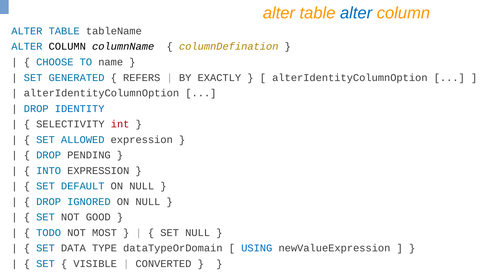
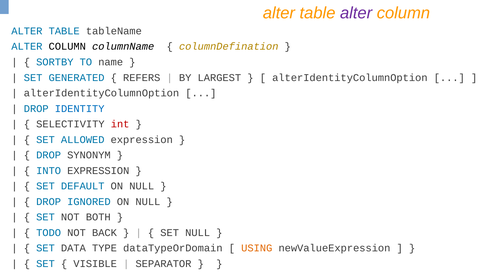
alter at (356, 13) colour: blue -> purple
CHOOSE: CHOOSE -> SORTBY
EXACTLY: EXACTLY -> LARGEST
PENDING: PENDING -> SYNONYM
GOOD: GOOD -> BOTH
MOST: MOST -> BACK
USING colour: blue -> orange
CONVERTED: CONVERTED -> SEPARATOR
